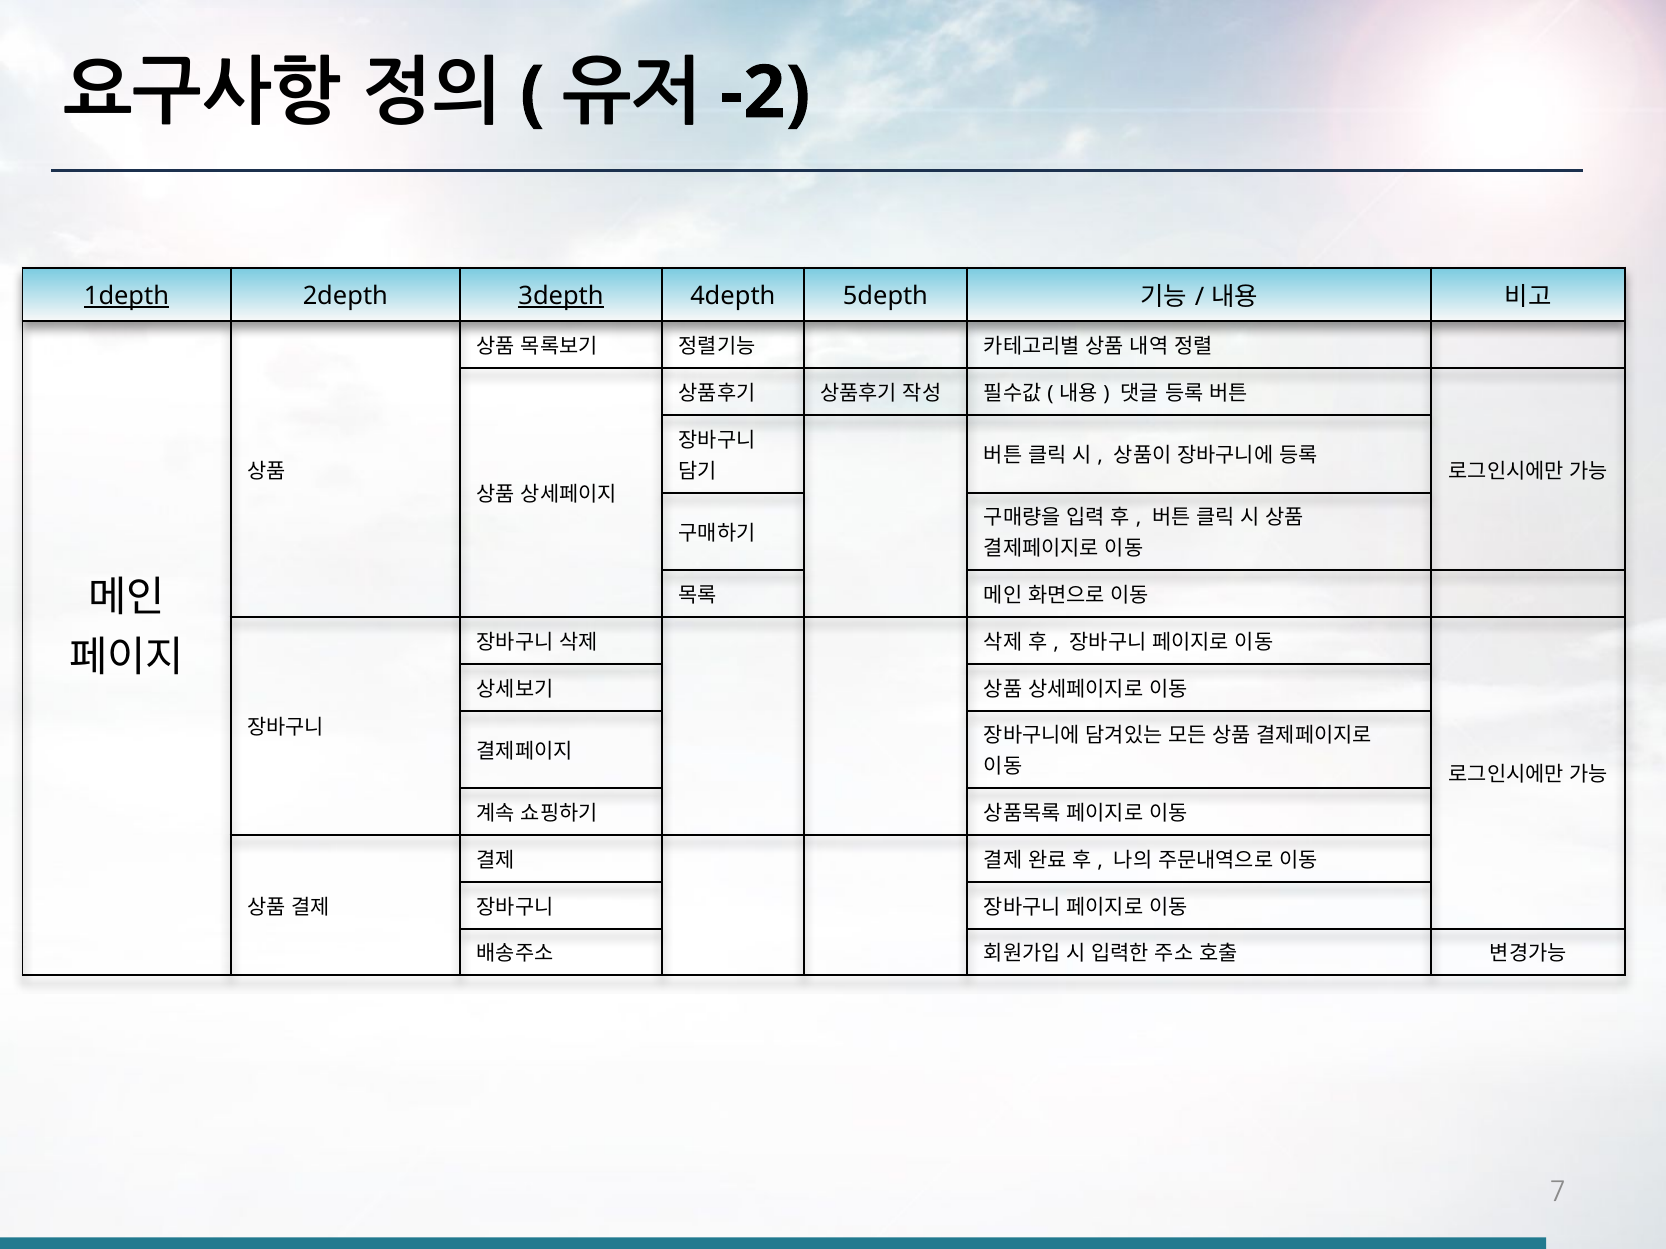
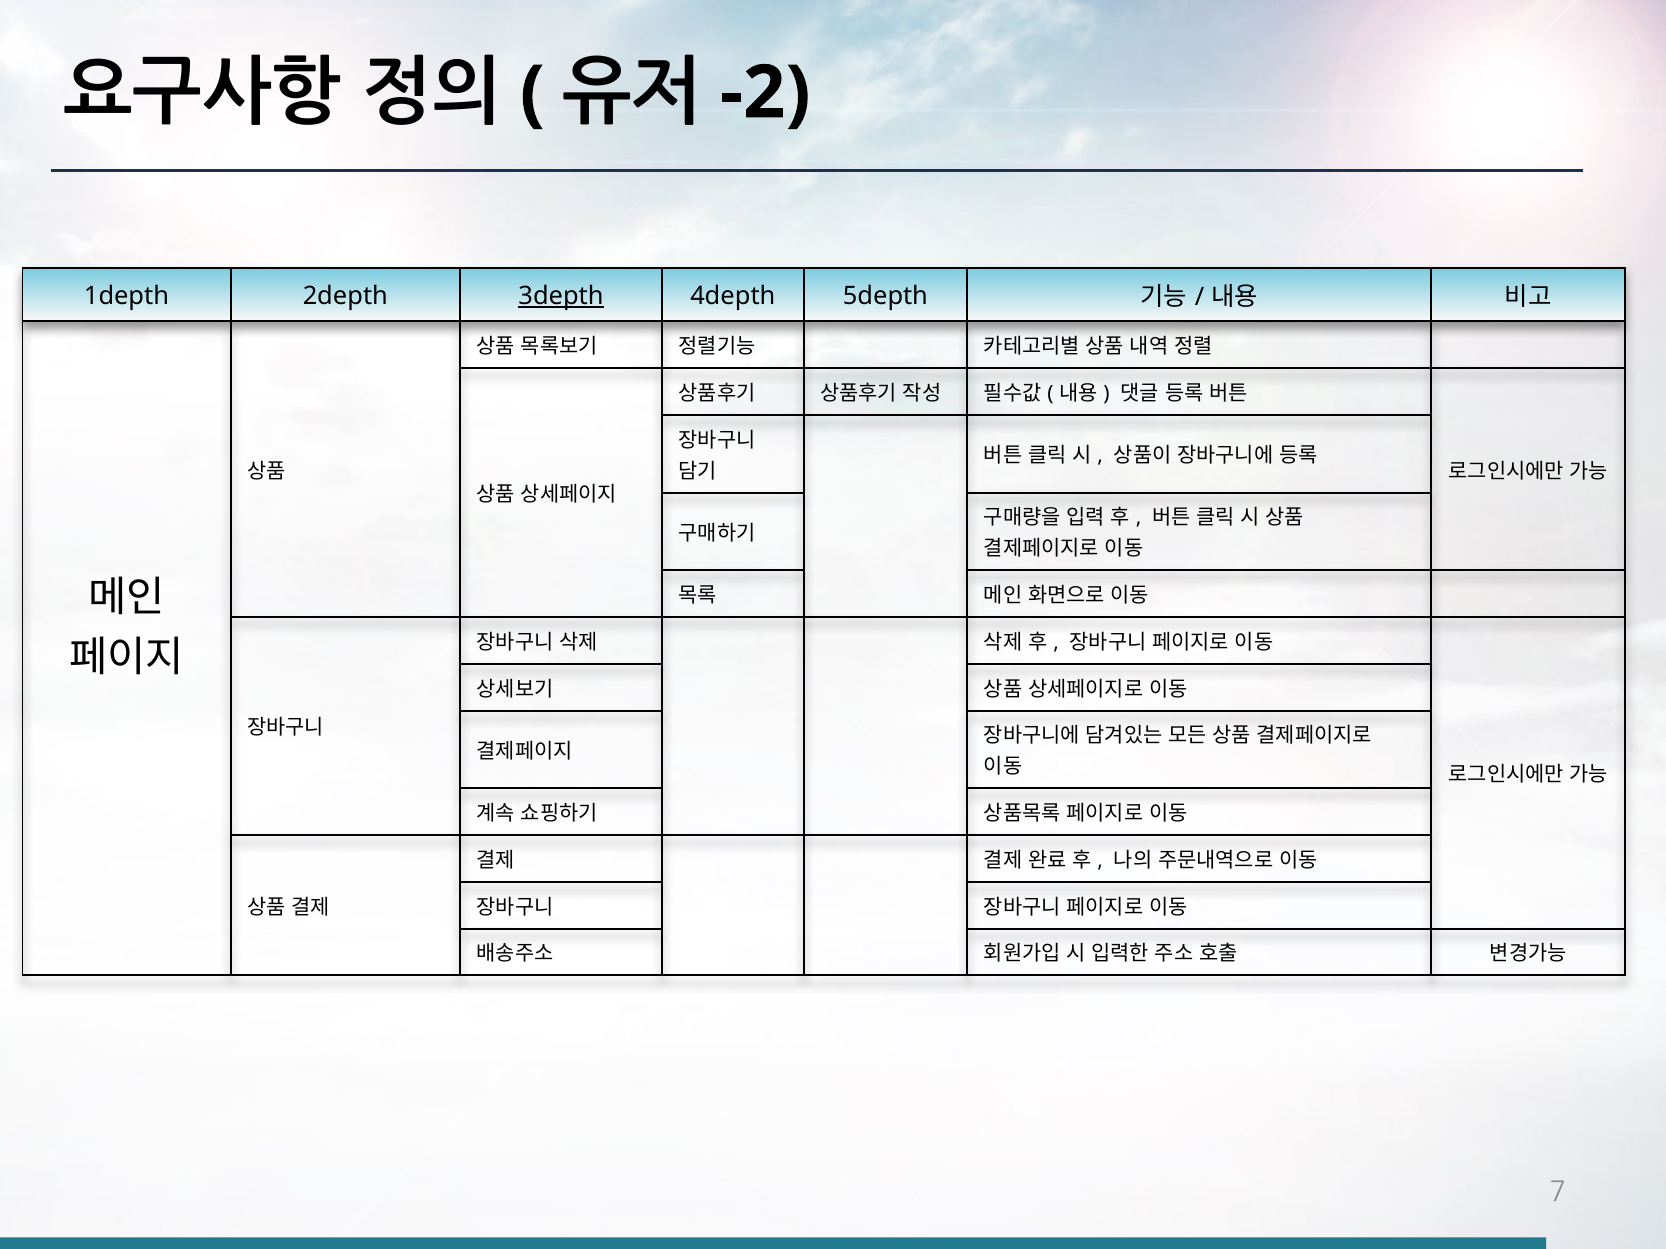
1depth underline: present -> none
